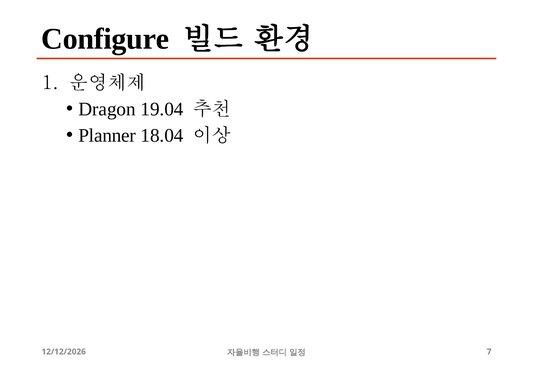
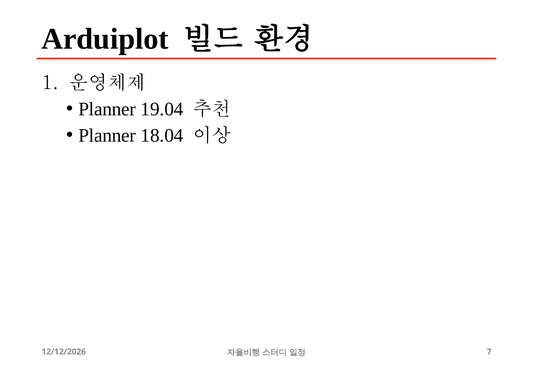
Configure: Configure -> Arduiplot
Dragon at (107, 109): Dragon -> Planner
